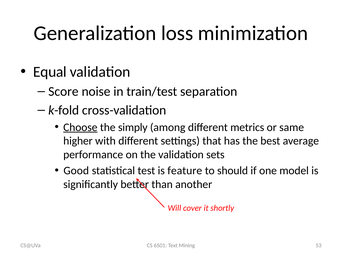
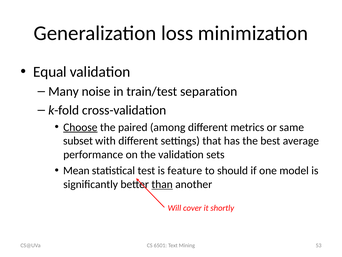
Score: Score -> Many
simply: simply -> paired
higher: higher -> subset
Good: Good -> Mean
than underline: none -> present
